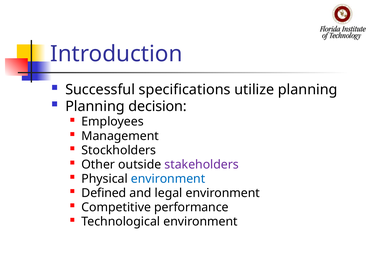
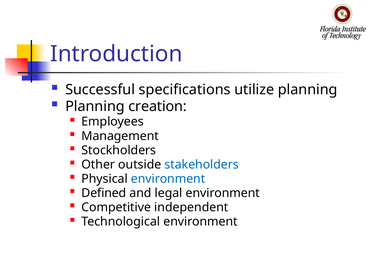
decision: decision -> creation
stakeholders colour: purple -> blue
performance: performance -> independent
